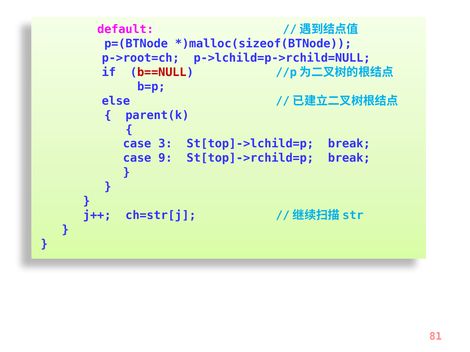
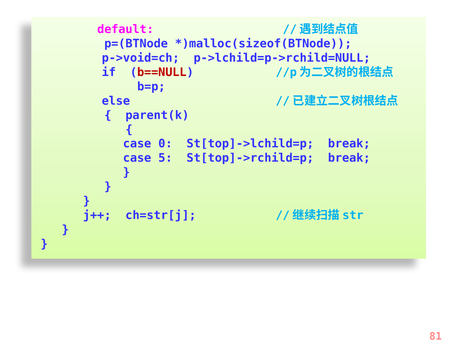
p->root=ch: p->root=ch -> p->void=ch
3: 3 -> 0
9: 9 -> 5
